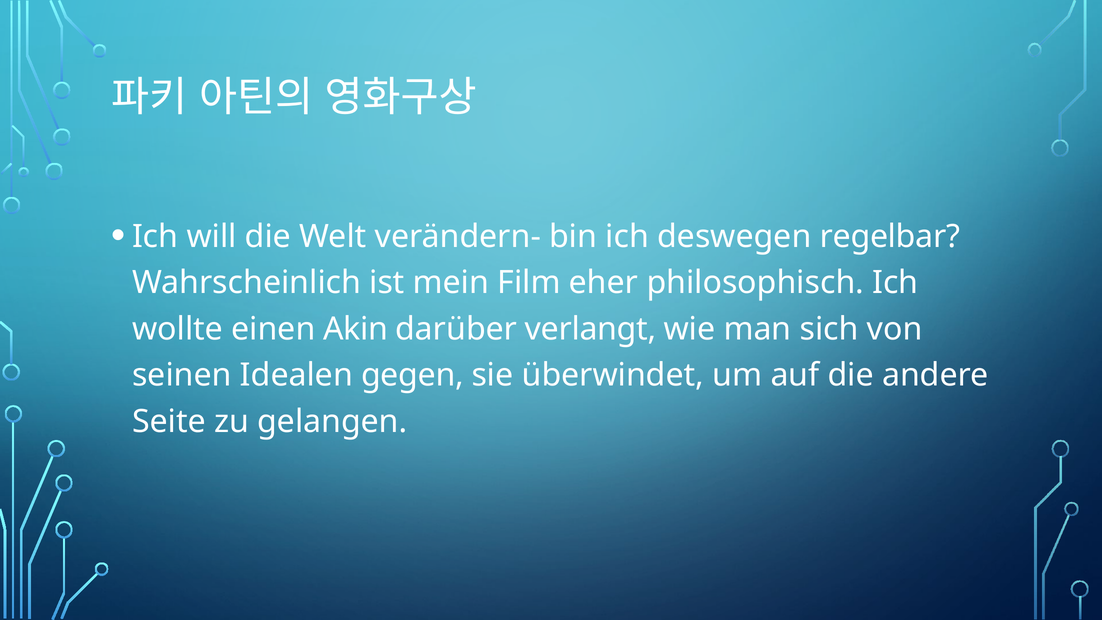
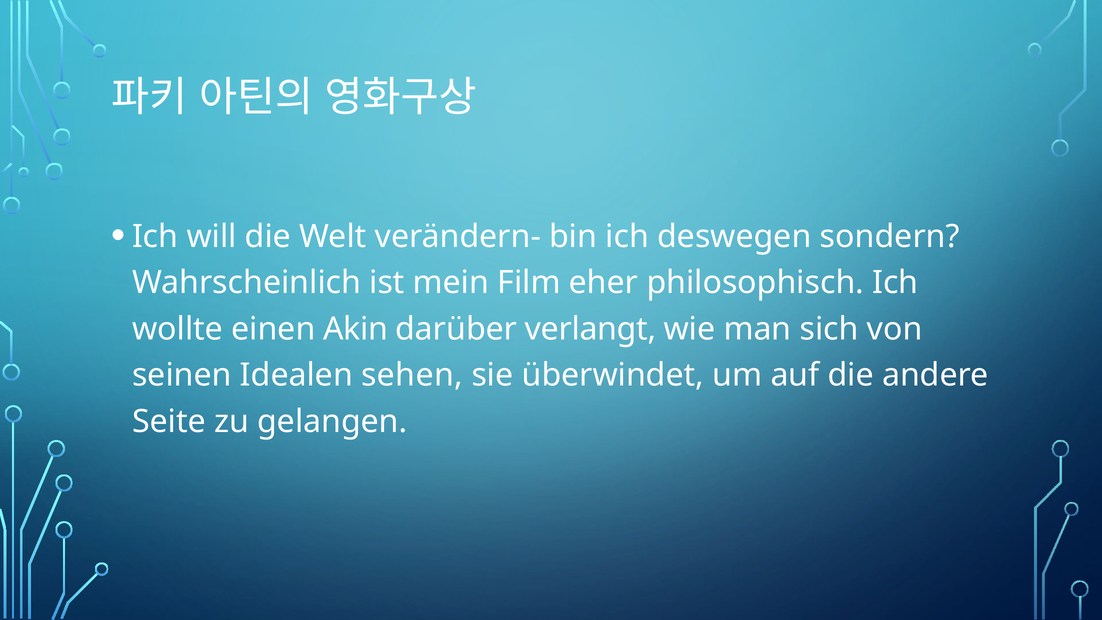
regelbar: regelbar -> sondern
gegen: gegen -> sehen
